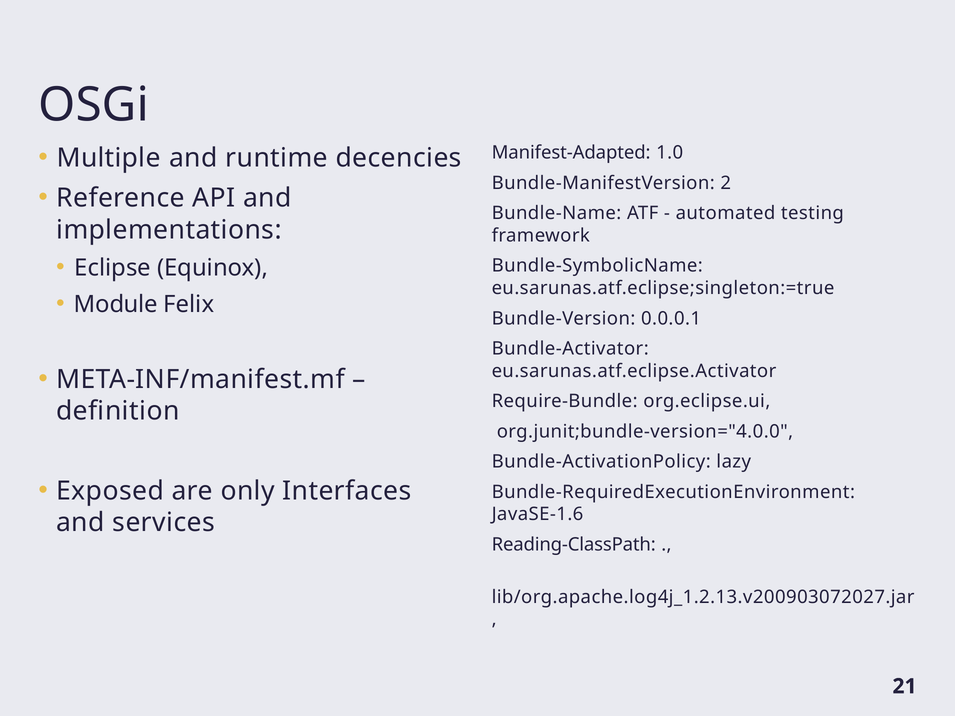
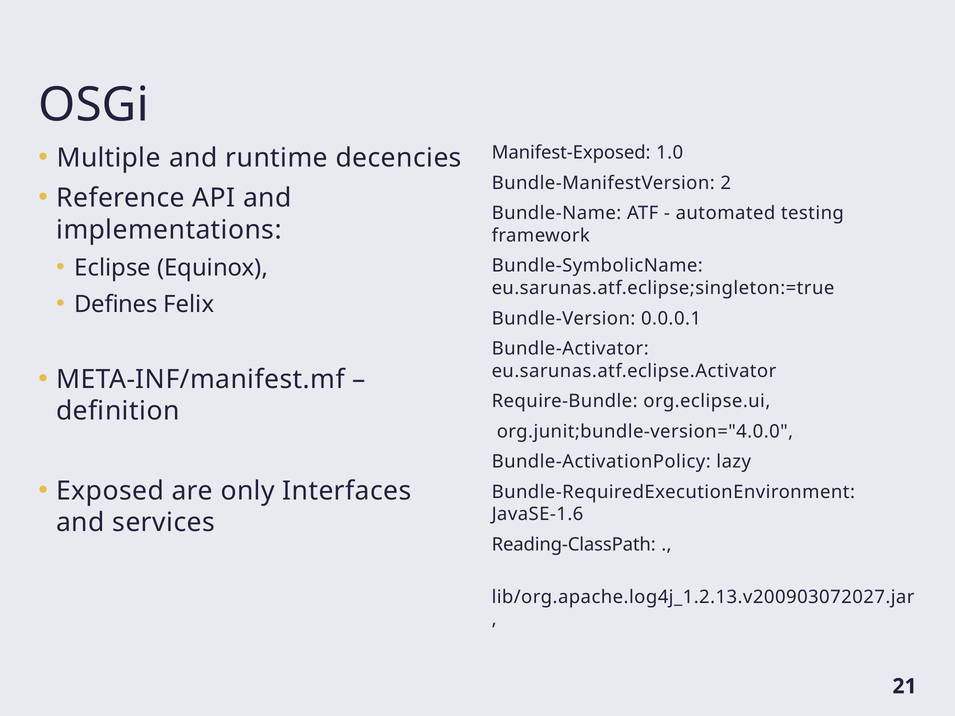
Manifest-Adapted: Manifest-Adapted -> Manifest-Exposed
Module: Module -> Defines
